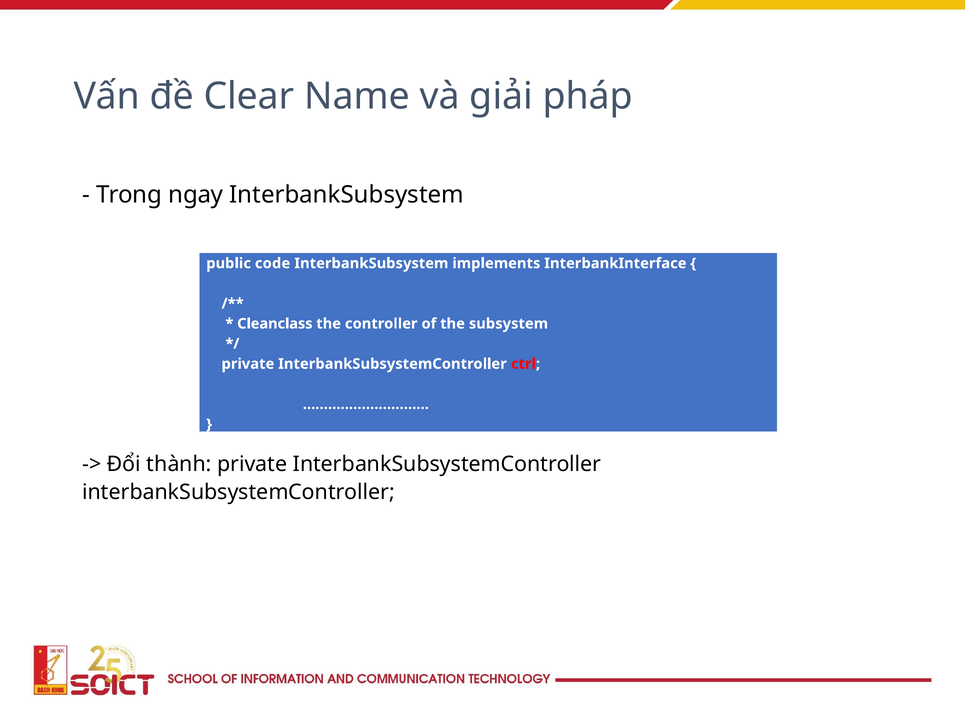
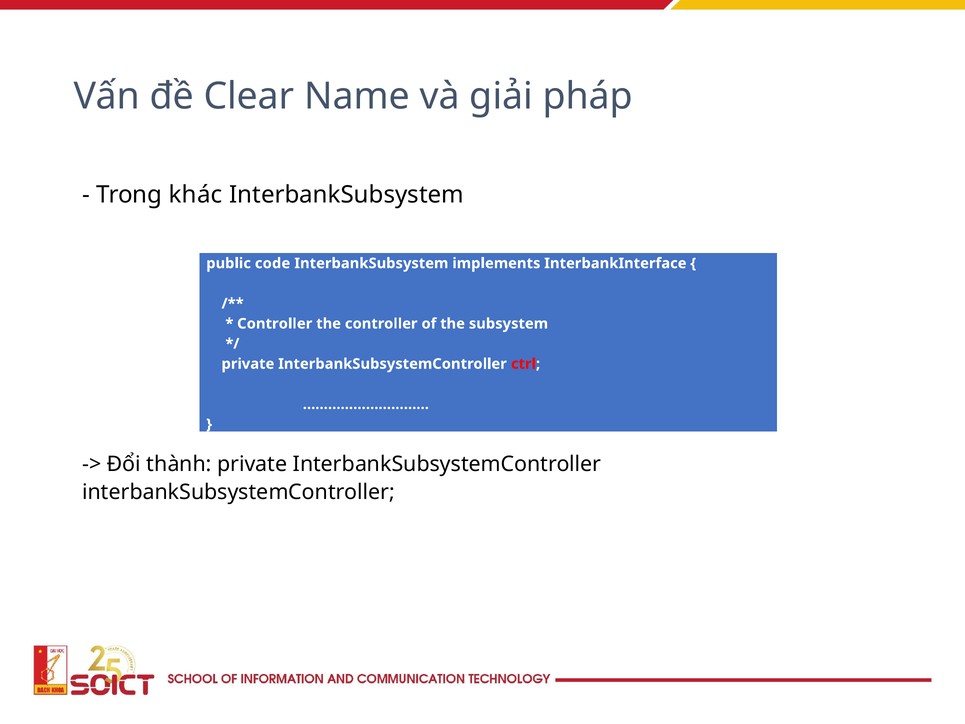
ngay: ngay -> khác
Cleanclass at (275, 324): Cleanclass -> Controller
